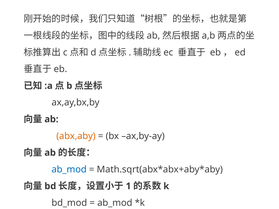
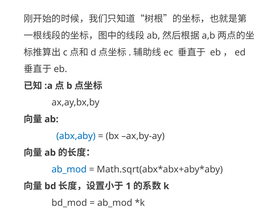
abx,aby colour: orange -> blue
